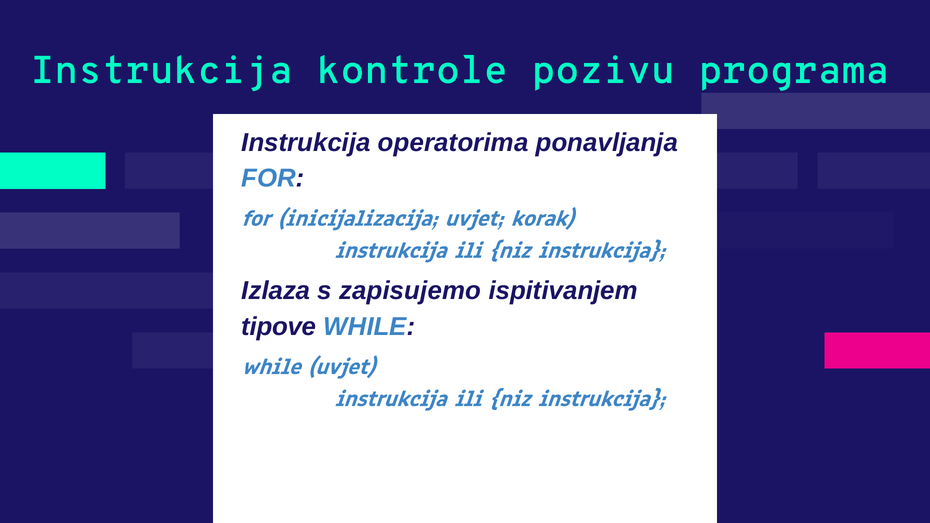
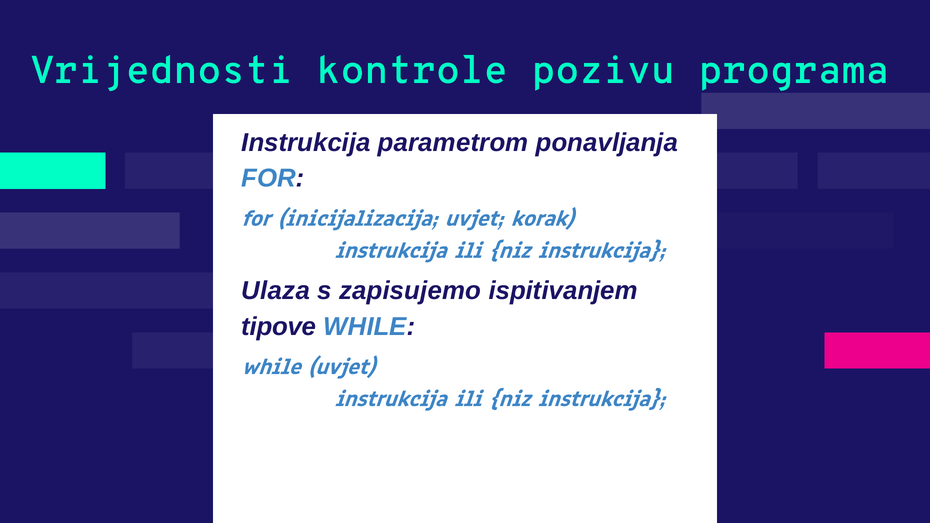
Instrukcija at (162, 70): Instrukcija -> Vrijednosti
operatorima: operatorima -> parametrom
Izlaza: Izlaza -> Ulaza
